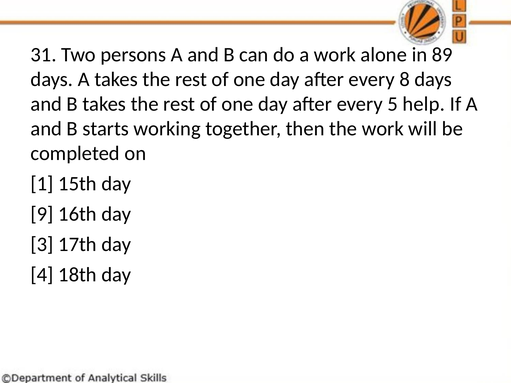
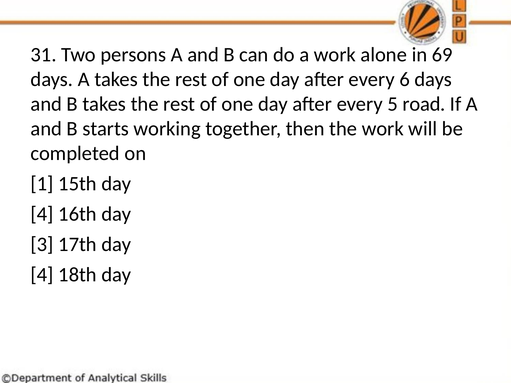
89: 89 -> 69
8: 8 -> 6
help: help -> road
9 at (42, 214): 9 -> 4
